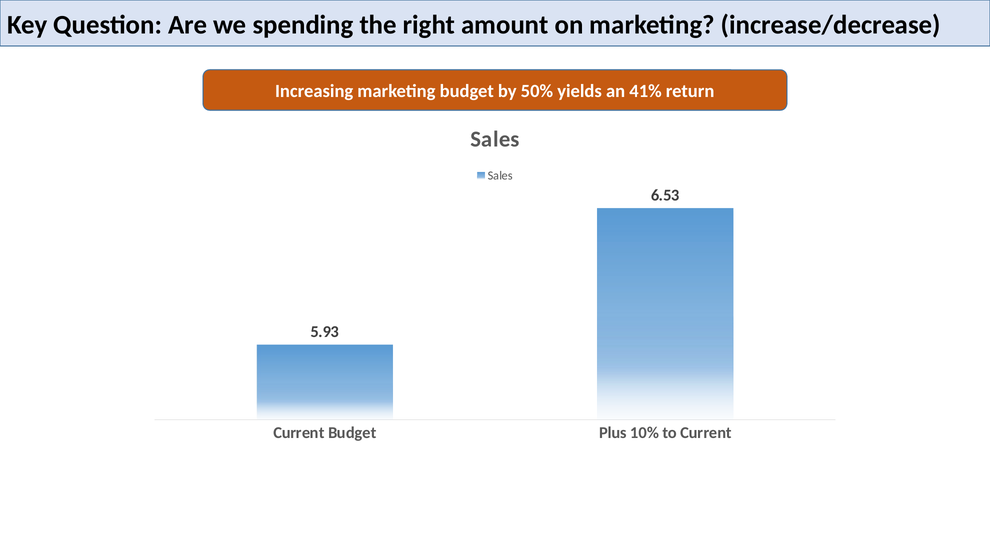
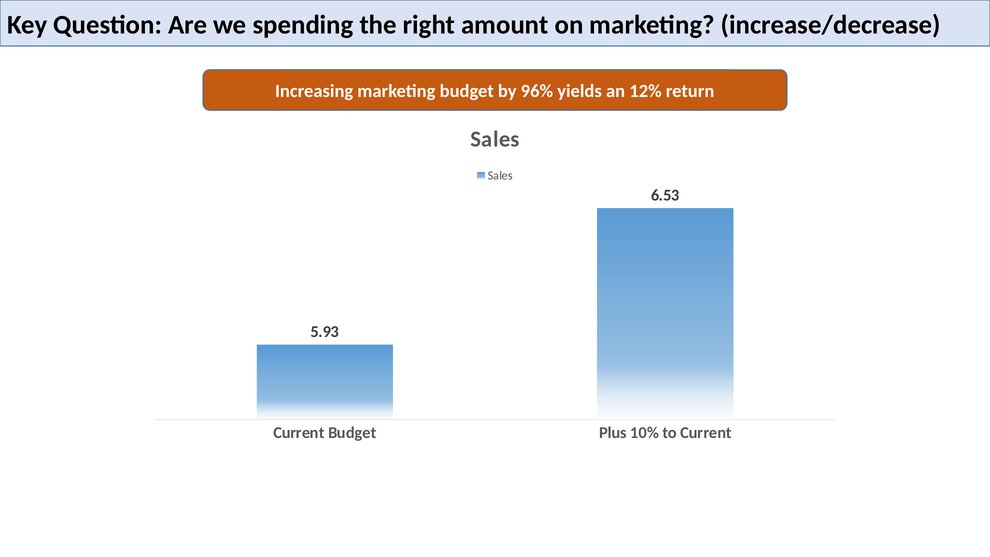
50%: 50% -> 96%
41%: 41% -> 12%
